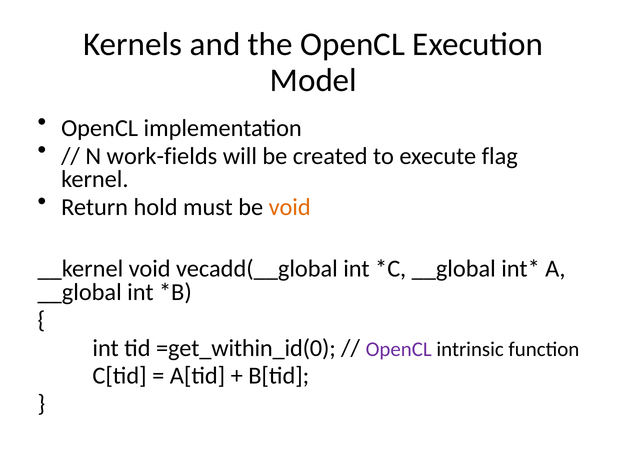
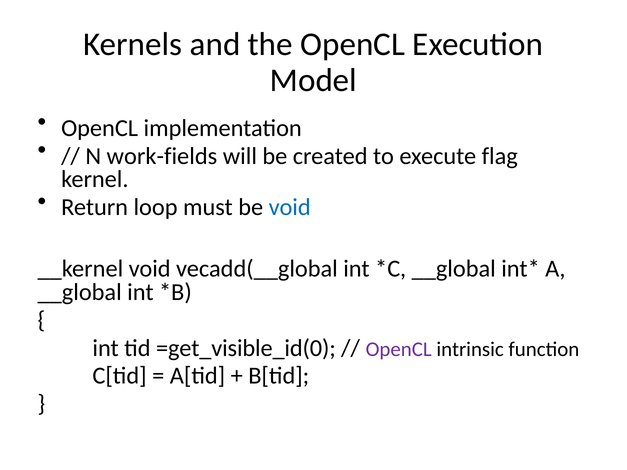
hold: hold -> loop
void at (290, 207) colour: orange -> blue
=get_within_id(0: =get_within_id(0 -> =get_visible_id(0
